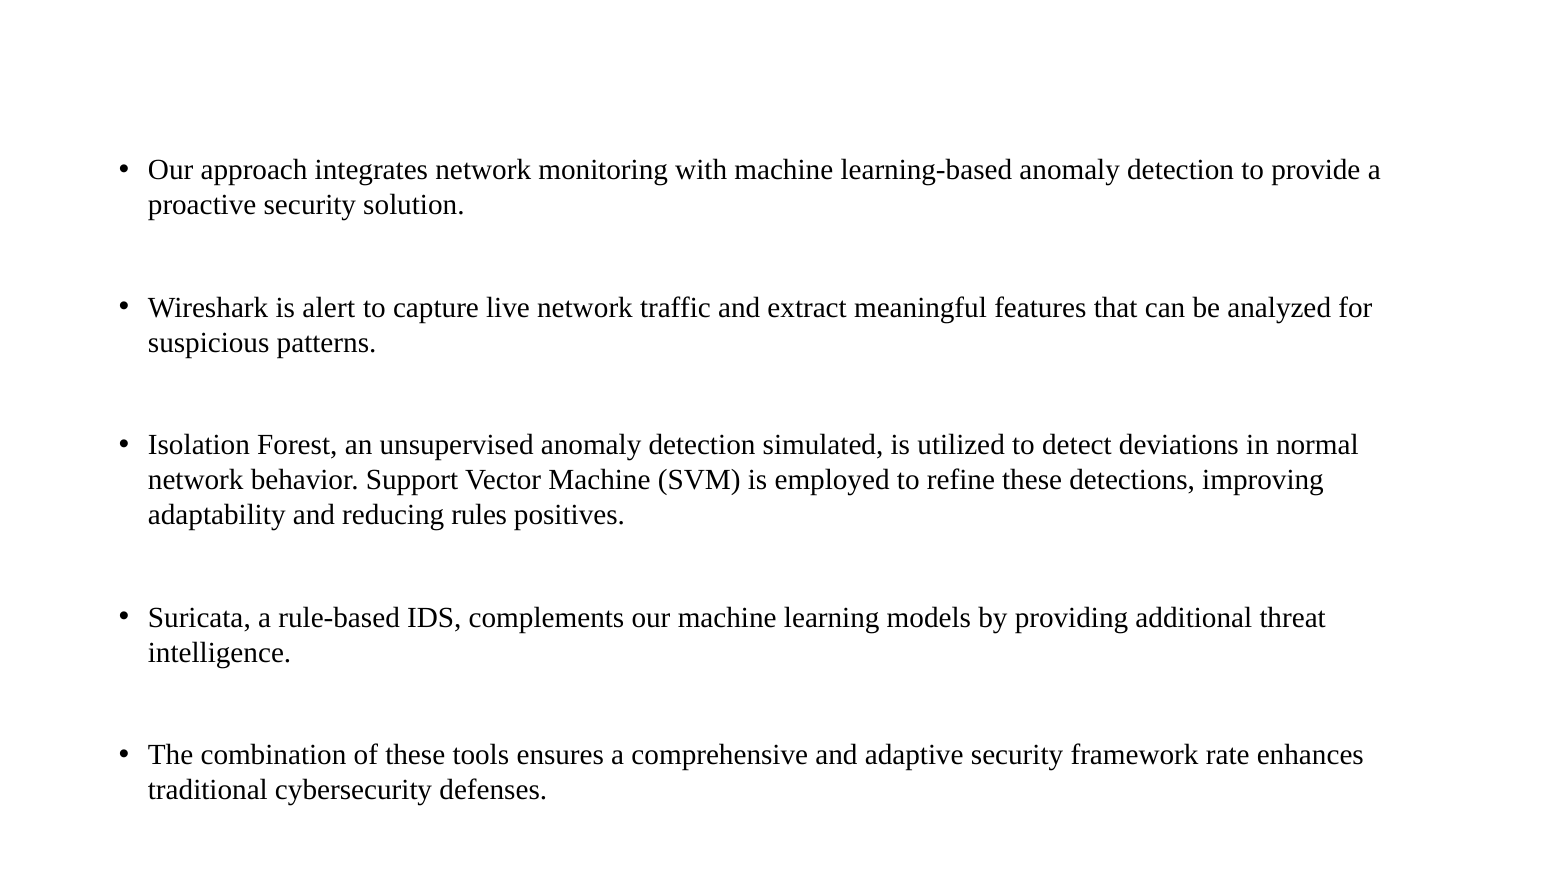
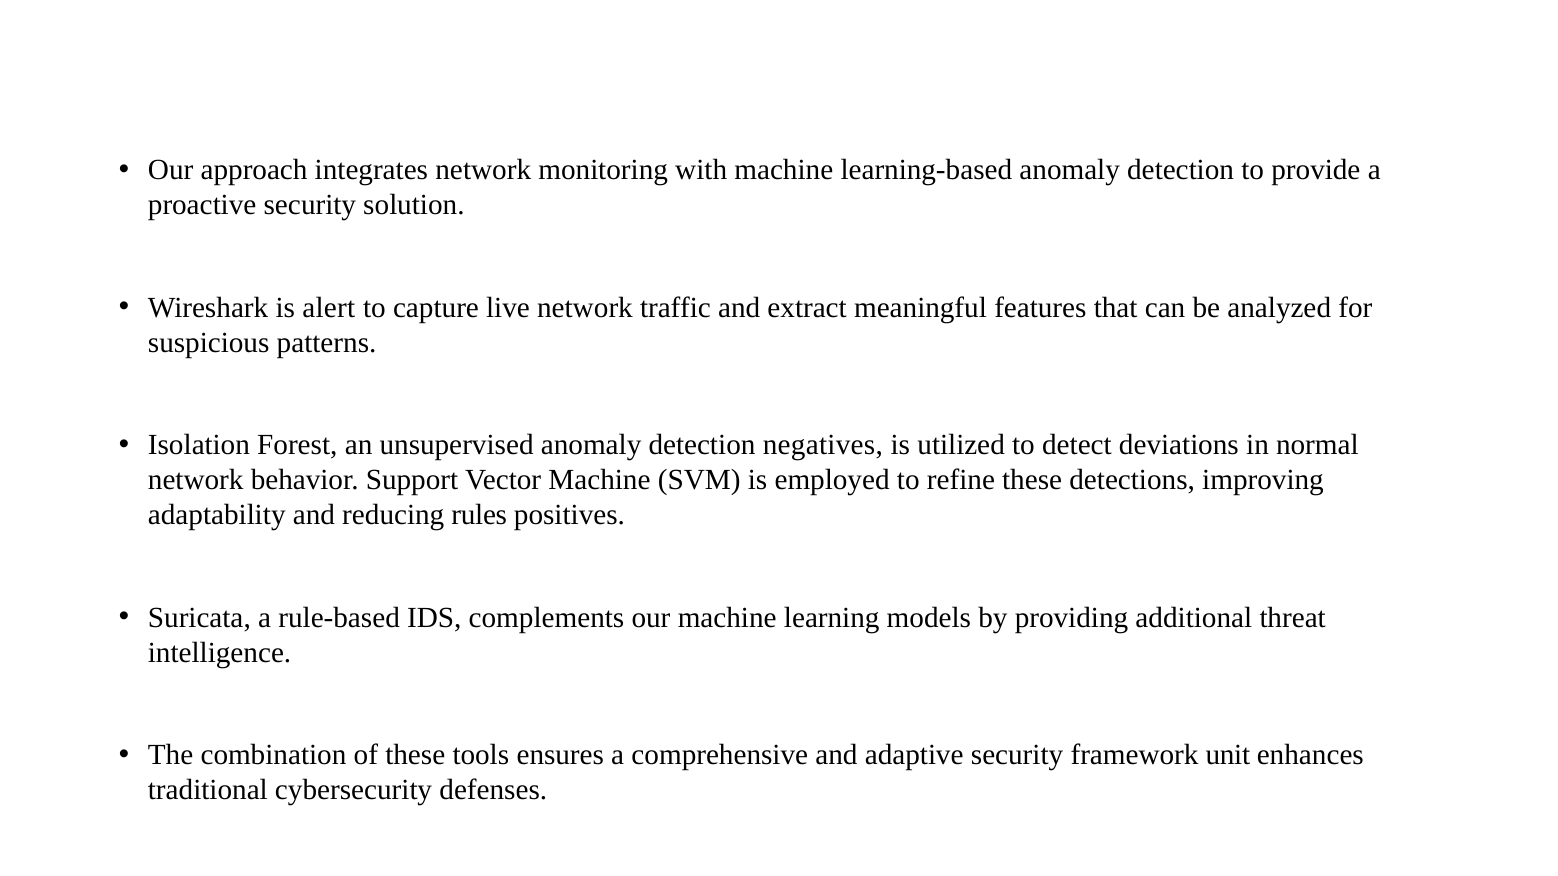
simulated: simulated -> negatives
rate: rate -> unit
